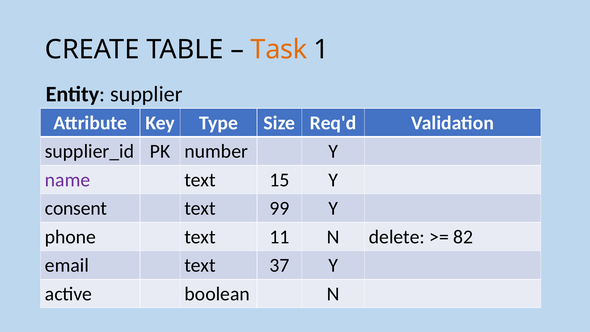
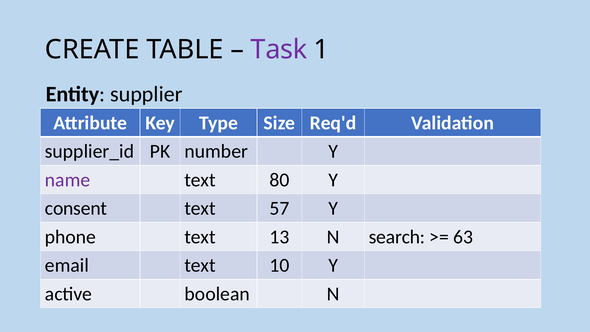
Task colour: orange -> purple
15: 15 -> 80
99: 99 -> 57
11: 11 -> 13
delete: delete -> search
82: 82 -> 63
37: 37 -> 10
